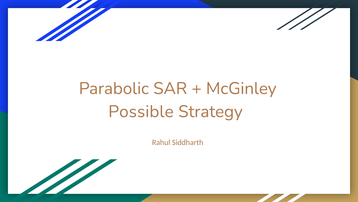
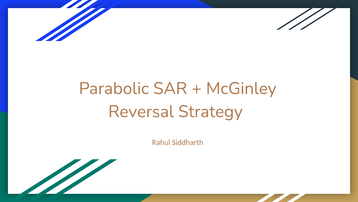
Possible: Possible -> Reversal
